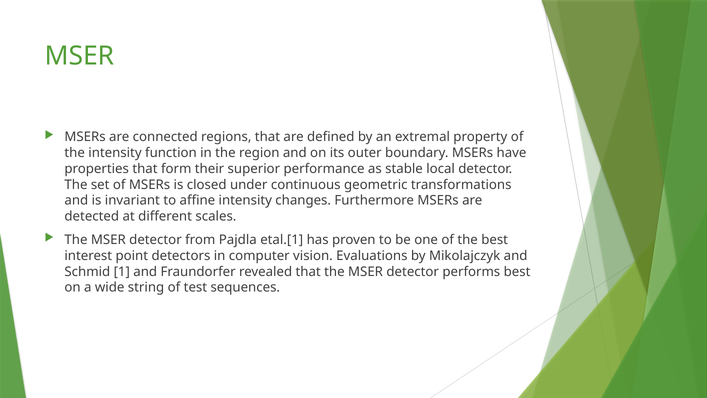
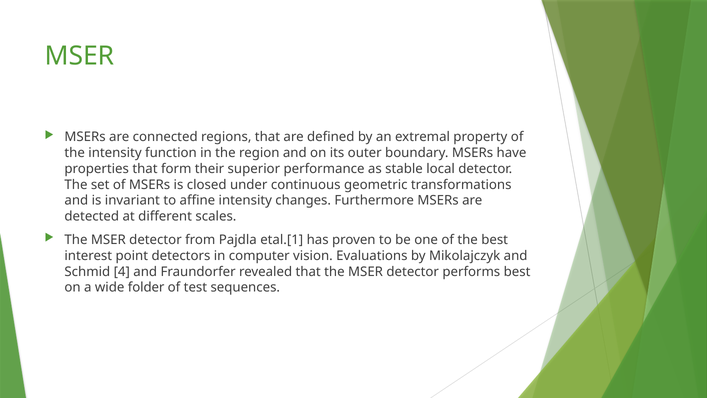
1: 1 -> 4
string: string -> folder
